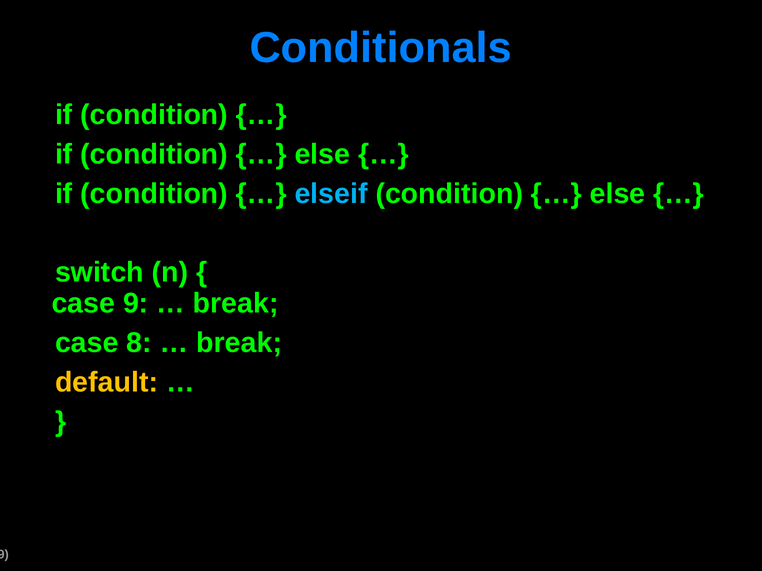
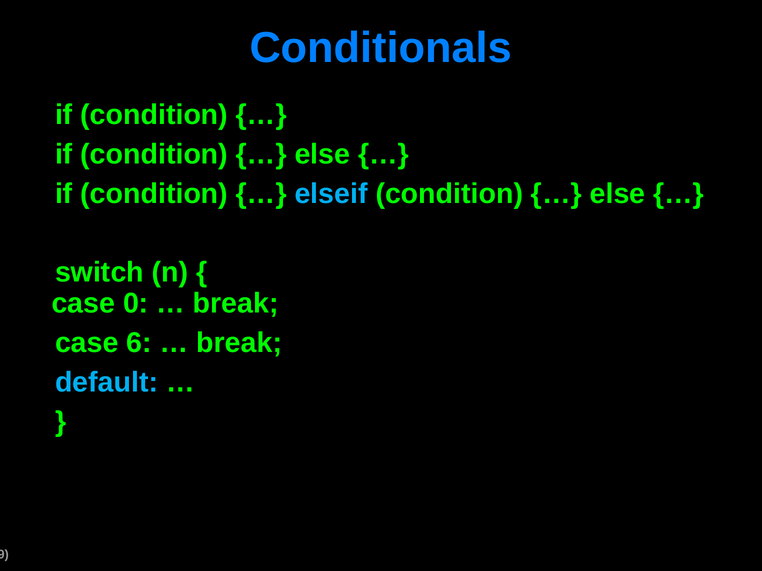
case 9: 9 -> 0
8: 8 -> 6
default colour: yellow -> light blue
